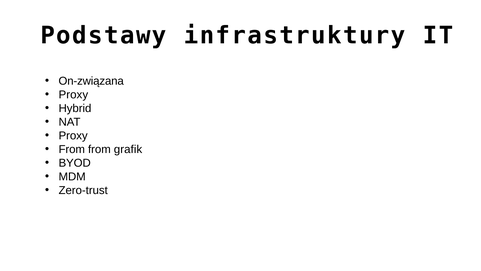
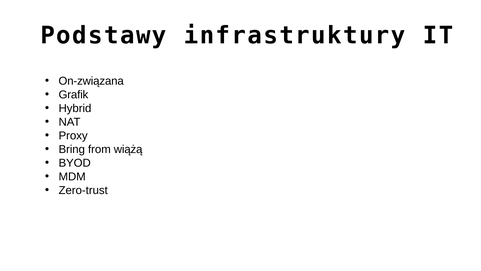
Proxy at (73, 95): Proxy -> Grafik
From at (72, 149): From -> Bring
grafik: grafik -> wiążą
